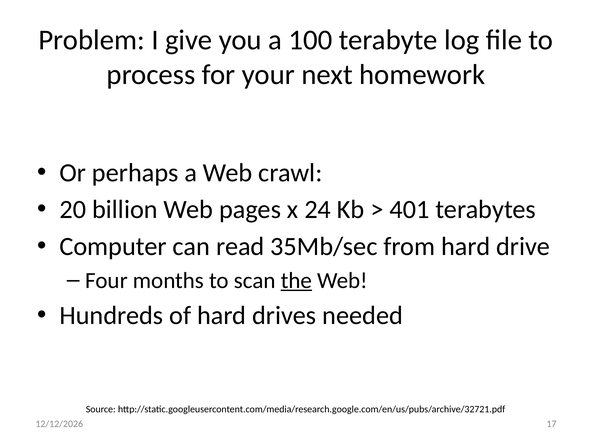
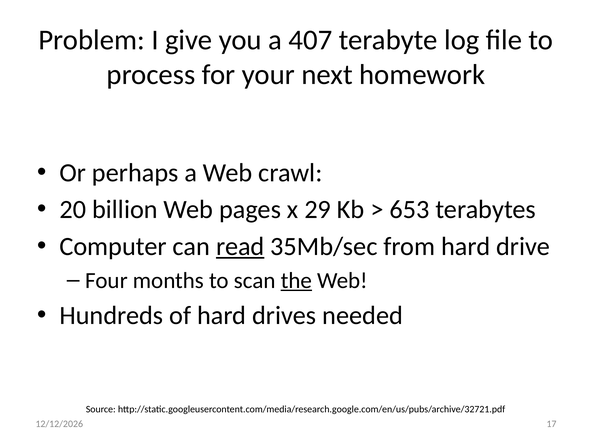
100: 100 -> 407
24: 24 -> 29
401: 401 -> 653
read underline: none -> present
